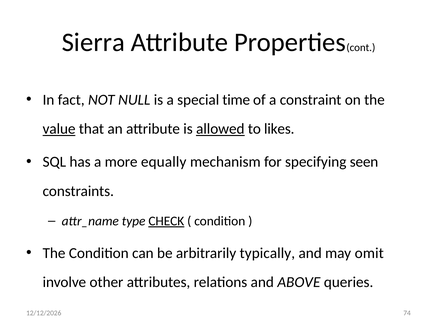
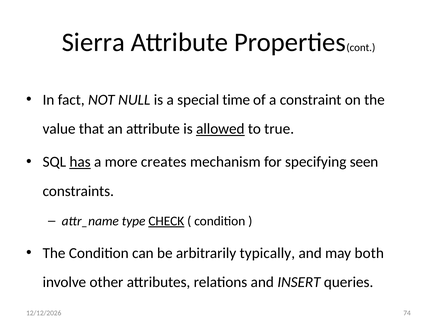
value underline: present -> none
likes: likes -> true
has underline: none -> present
equally: equally -> creates
omit: omit -> both
ABOVE: ABOVE -> INSERT
